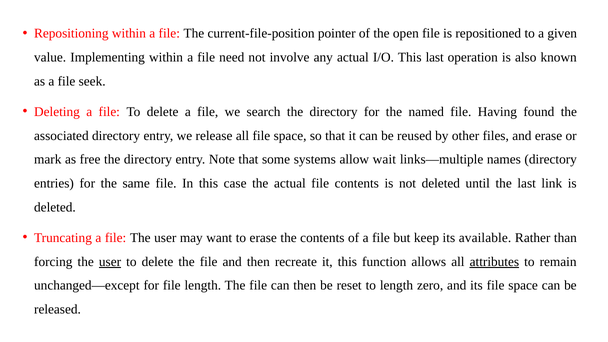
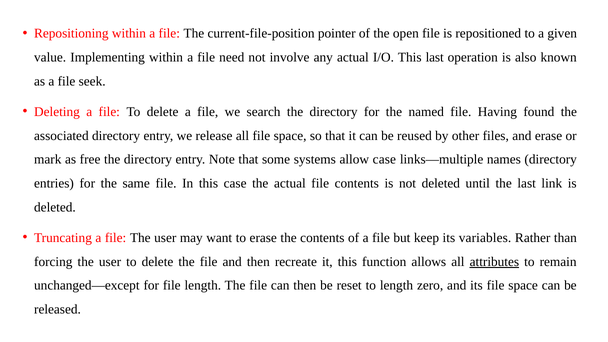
allow wait: wait -> case
available: available -> variables
user at (110, 262) underline: present -> none
